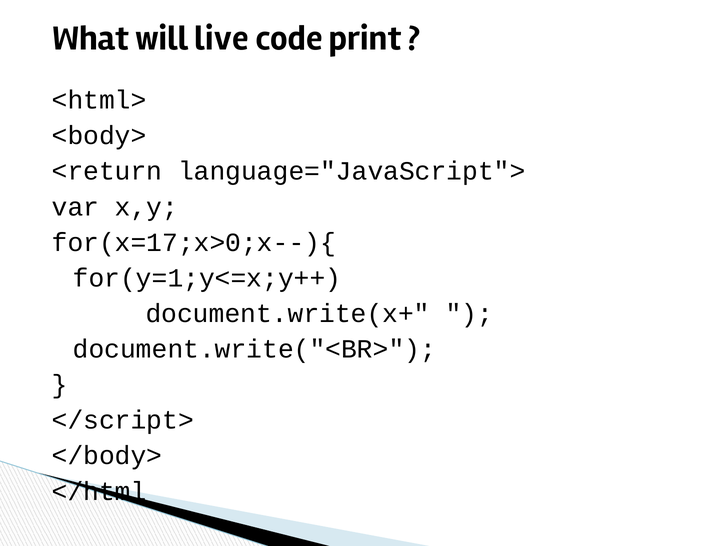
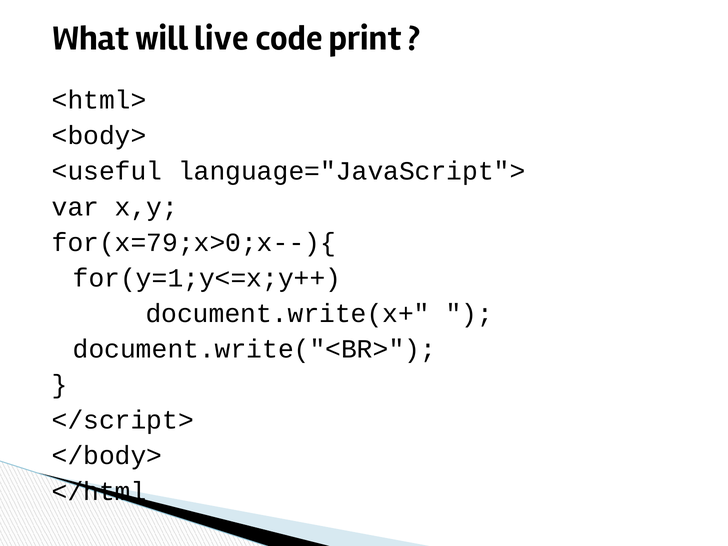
<return: <return -> <useful
for(x=17;x>0;x--){: for(x=17;x>0;x--){ -> for(x=79;x>0;x--){
